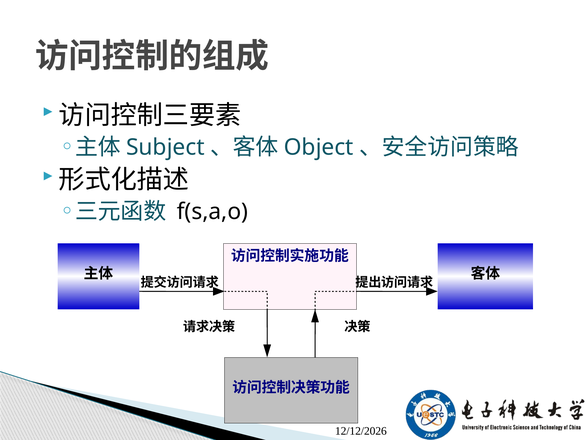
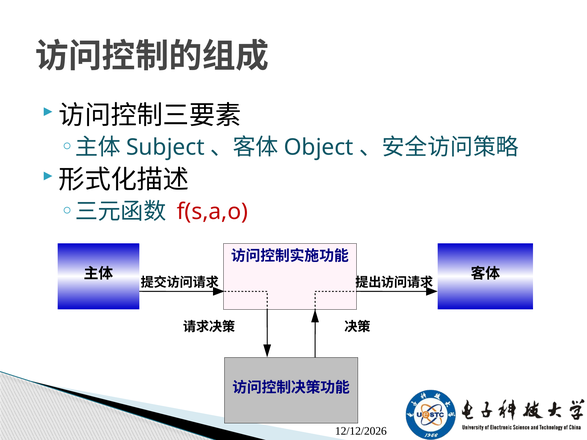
f(s,a,o colour: black -> red
